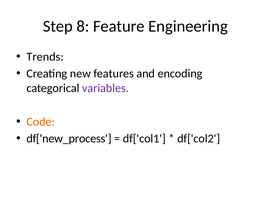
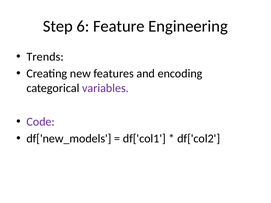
8: 8 -> 6
Code colour: orange -> purple
df['new_process: df['new_process -> df['new_models
